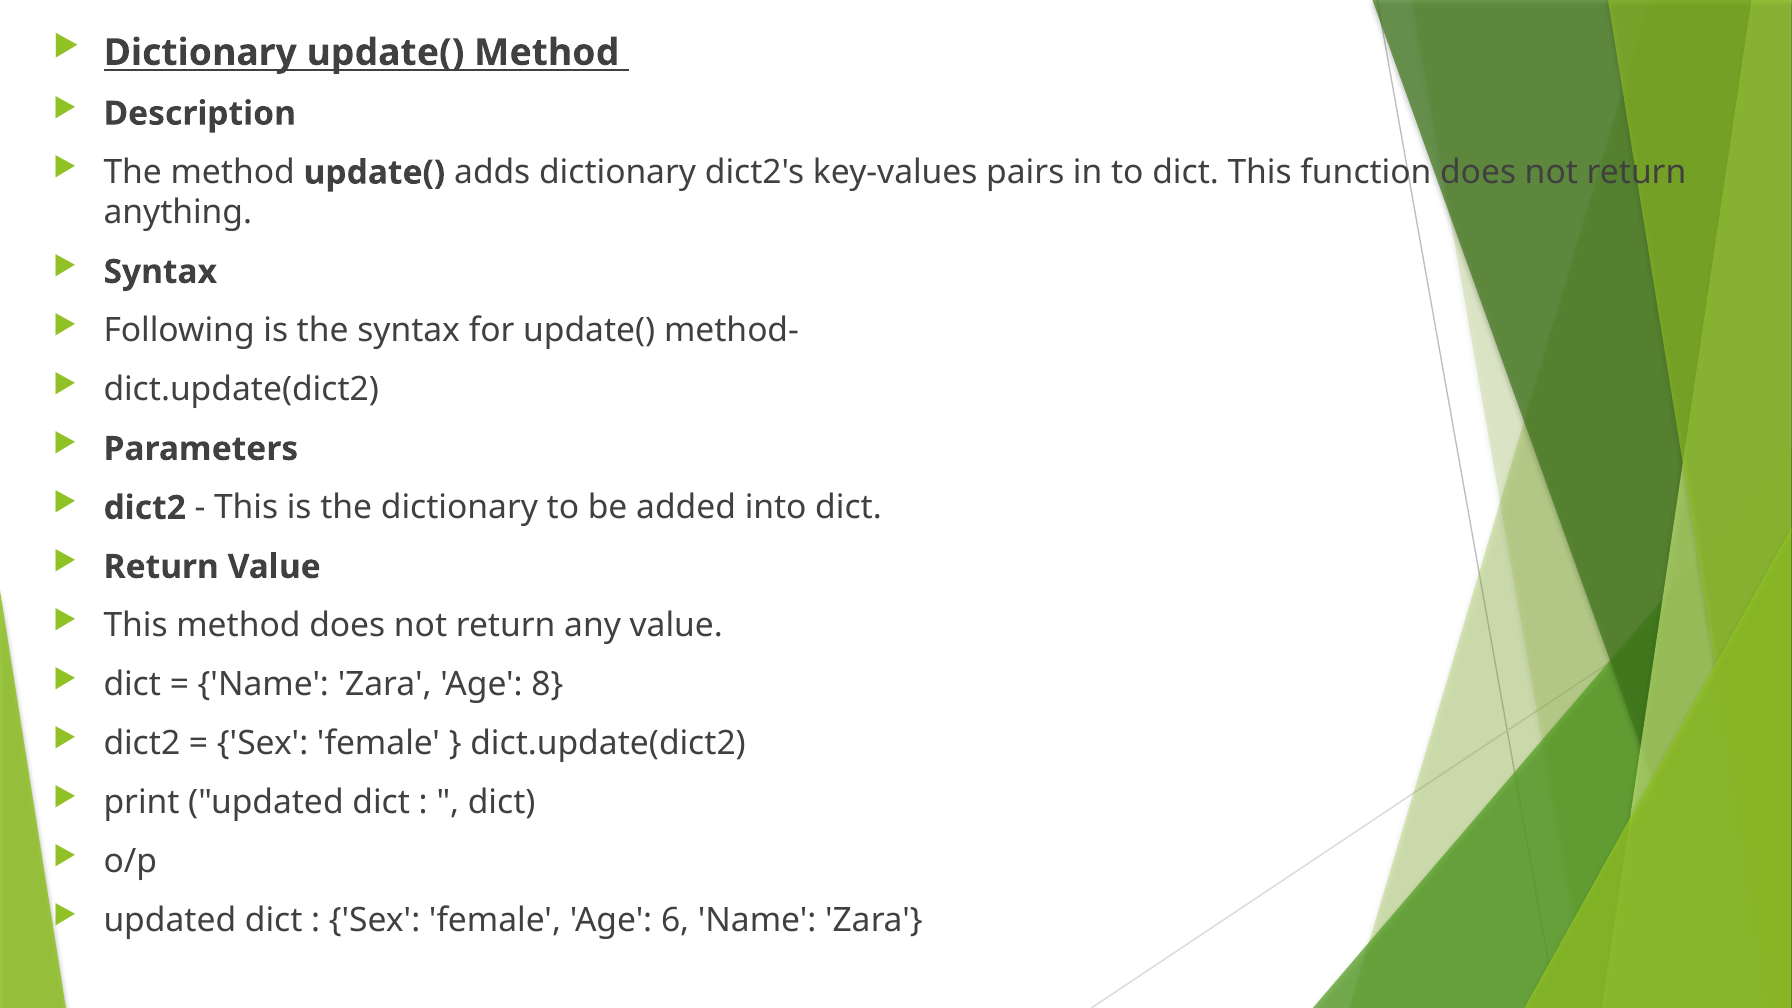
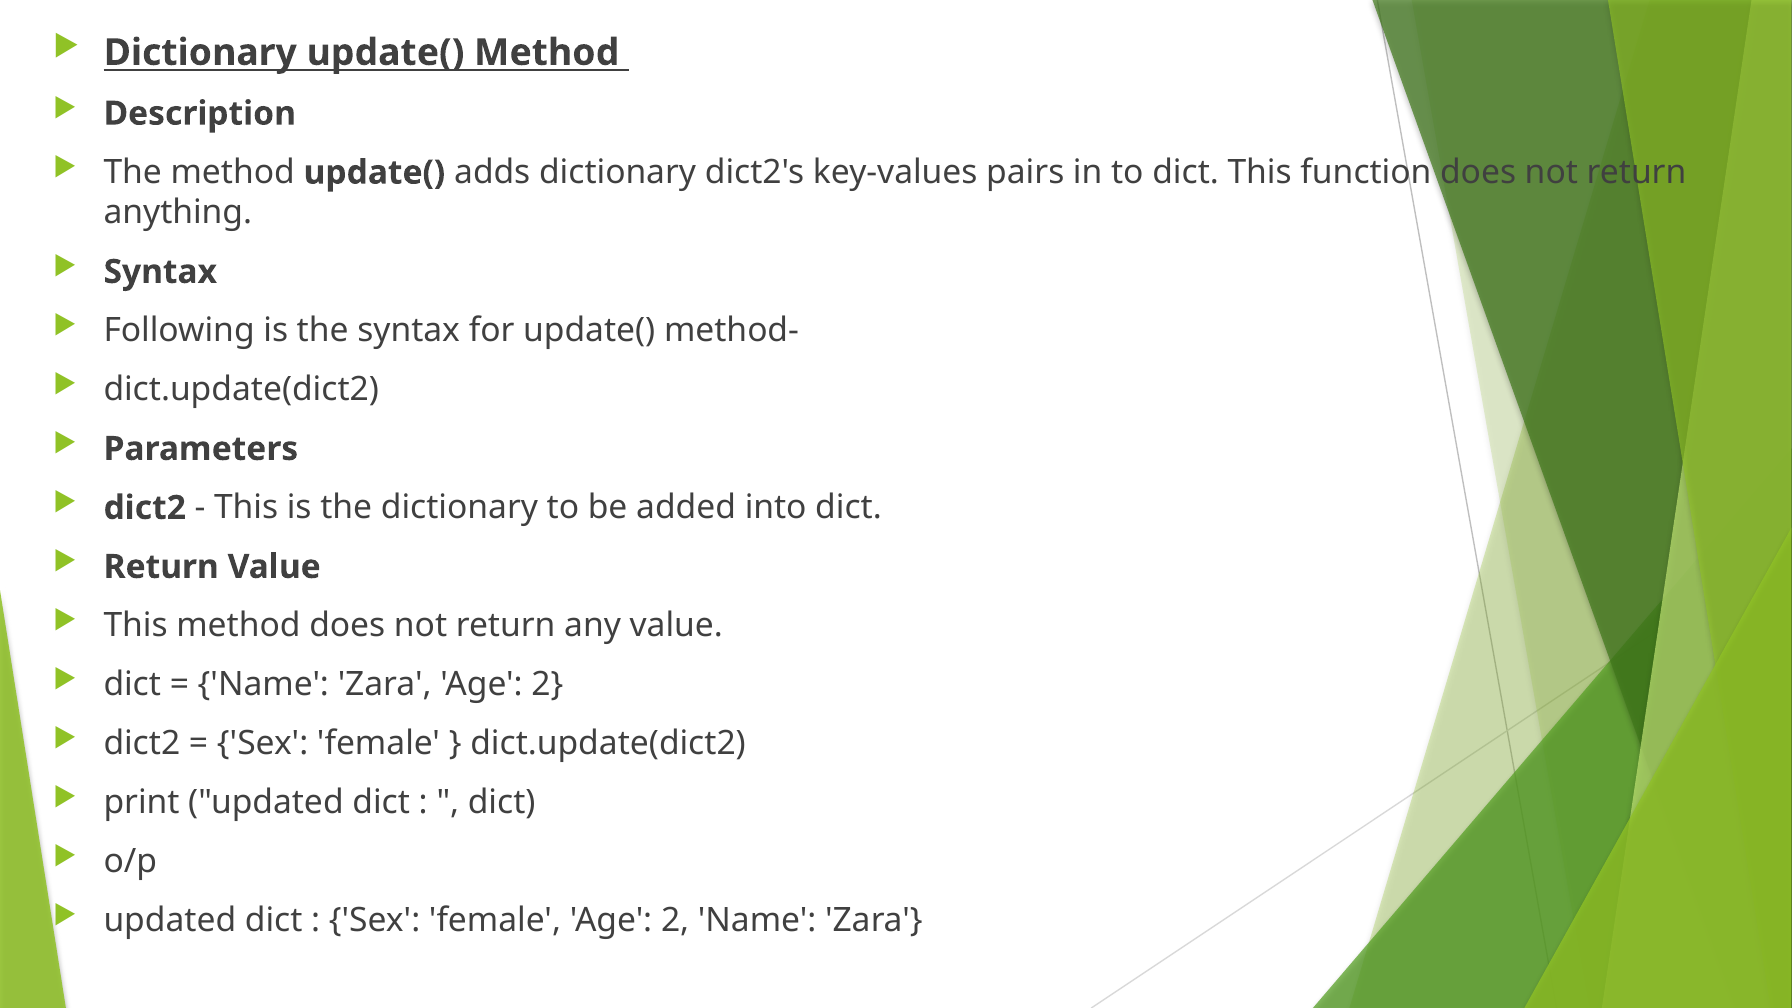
Zara Age 8: 8 -> 2
female Age 6: 6 -> 2
